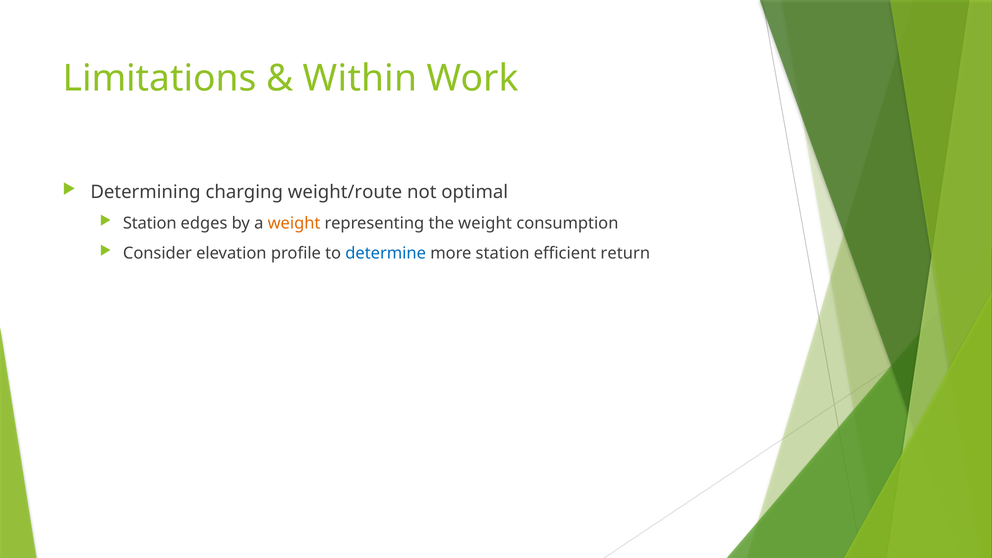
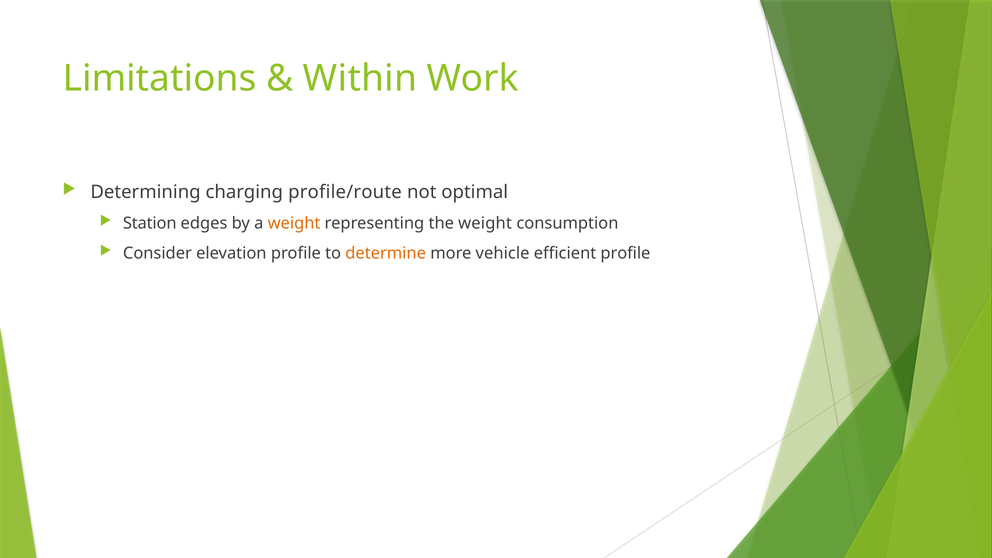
weight/route: weight/route -> profile/route
determine colour: blue -> orange
more station: station -> vehicle
efficient return: return -> profile
